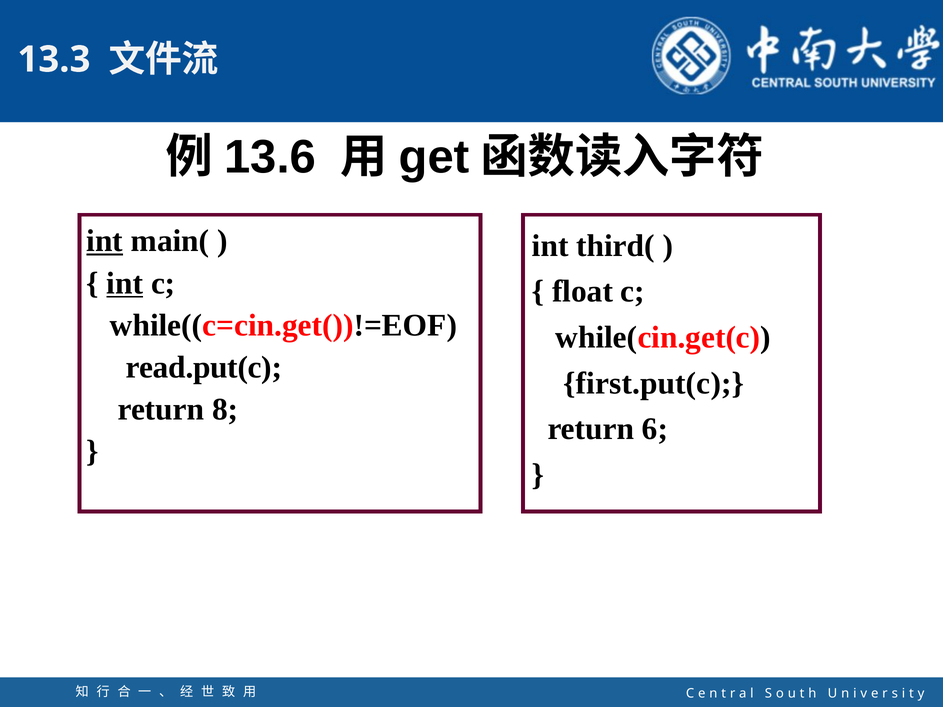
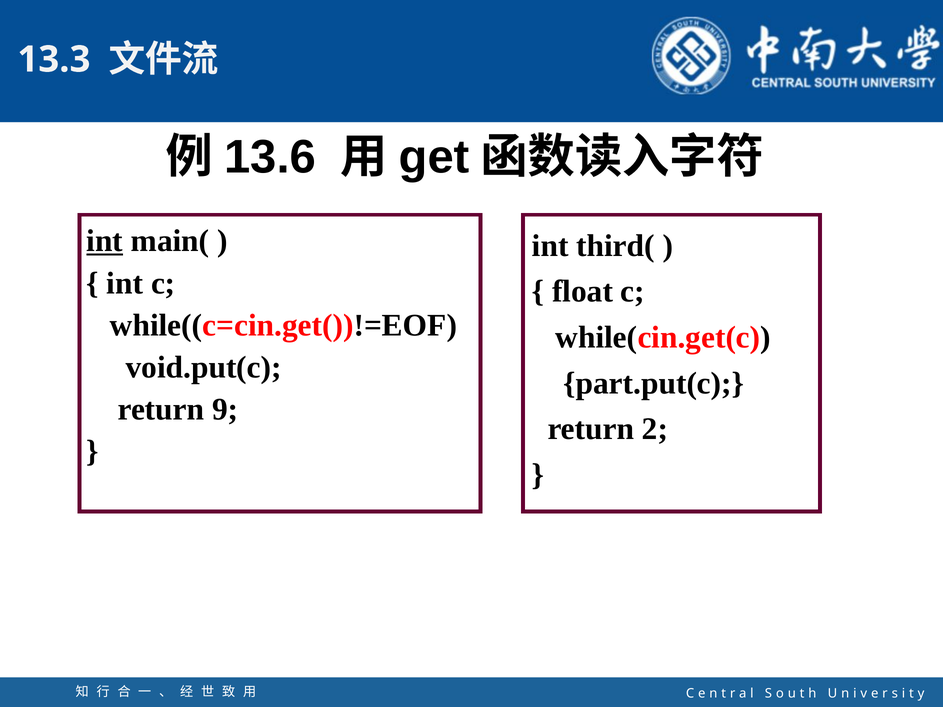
int at (125, 283) underline: present -> none
read.put(c: read.put(c -> void.put(c
first.put(c: first.put(c -> part.put(c
8: 8 -> 9
6: 6 -> 2
